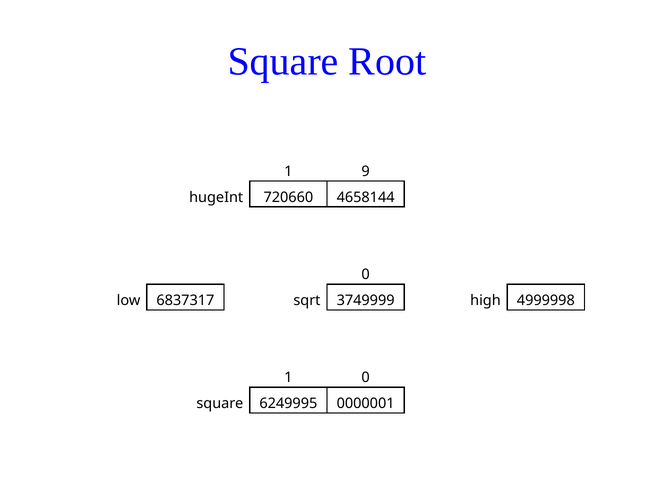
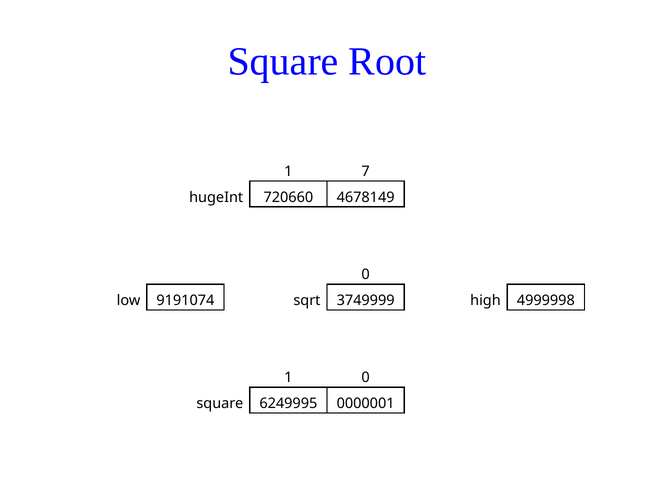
9: 9 -> 7
4658144: 4658144 -> 4678149
6837317: 6837317 -> 9191074
